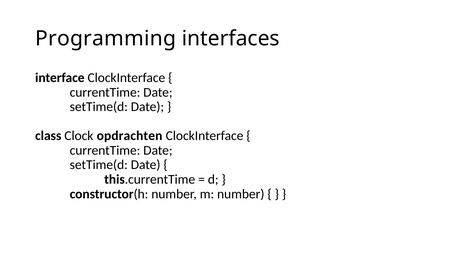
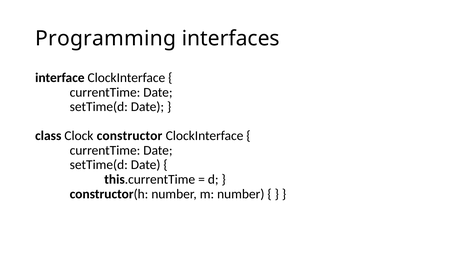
opdrachten: opdrachten -> constructor
